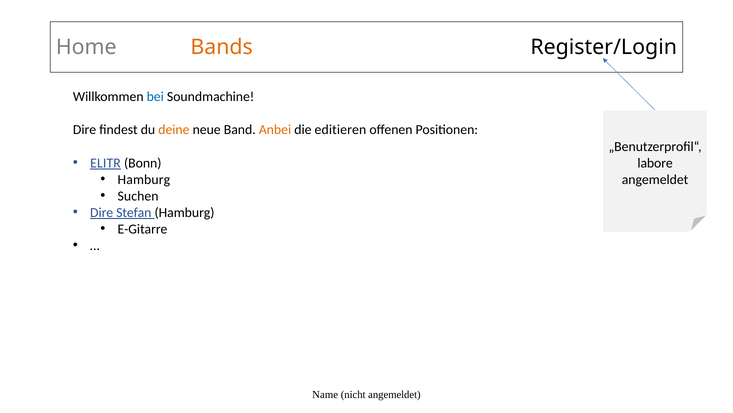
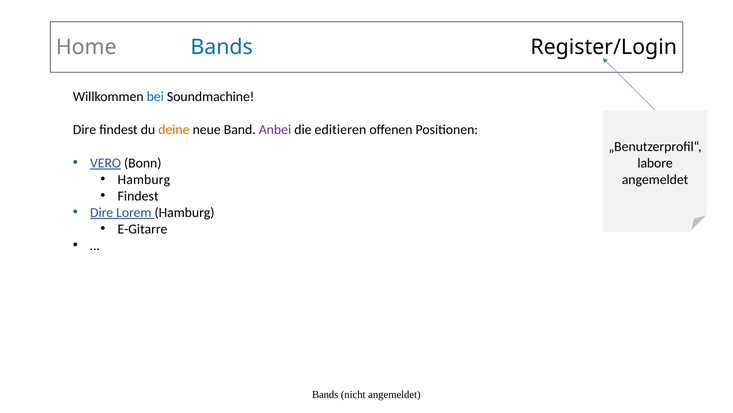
Bands at (222, 47) colour: orange -> blue
Anbei colour: orange -> purple
ELITR: ELITR -> VERO
Suchen at (138, 196): Suchen -> Findest
Stefan: Stefan -> Lorem
Name at (325, 394): Name -> Bands
